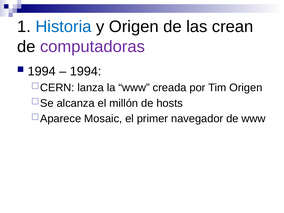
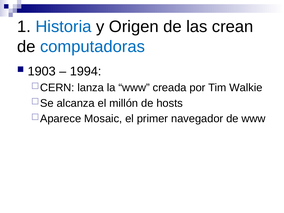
computadoras colour: purple -> blue
1994 at (42, 71): 1994 -> 1903
Tim Origen: Origen -> Walkie
